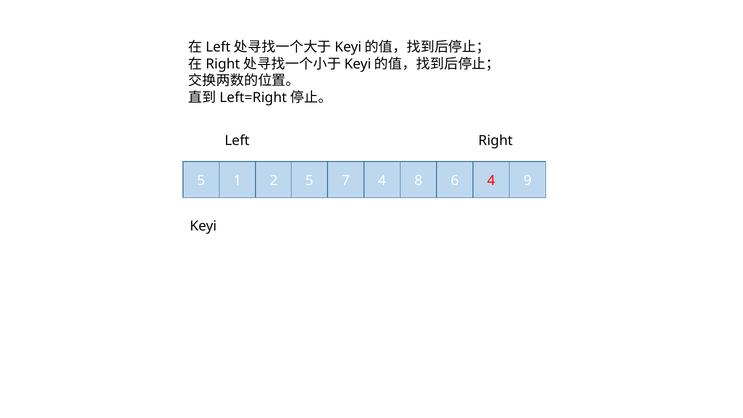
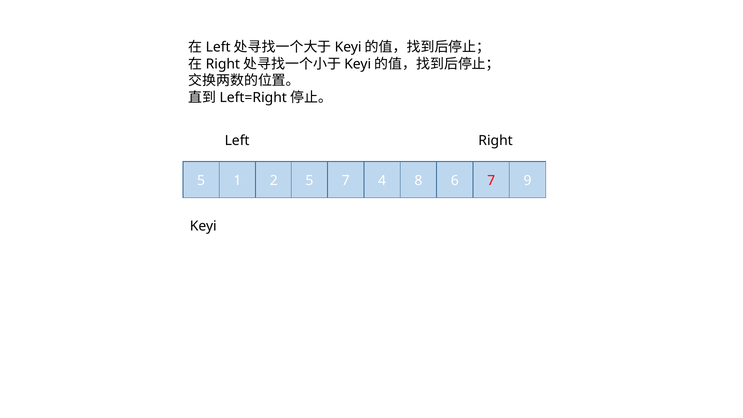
6 4: 4 -> 7
